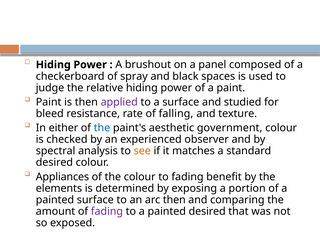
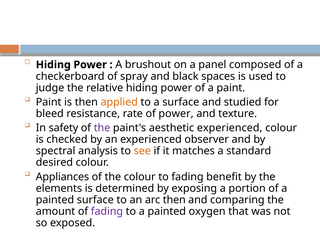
applied colour: purple -> orange
of falling: falling -> power
either: either -> safety
the at (102, 128) colour: blue -> purple
aesthetic government: government -> experienced
painted desired: desired -> oxygen
